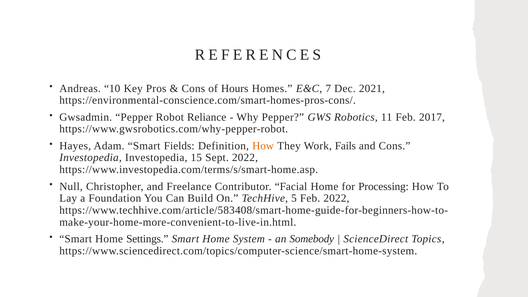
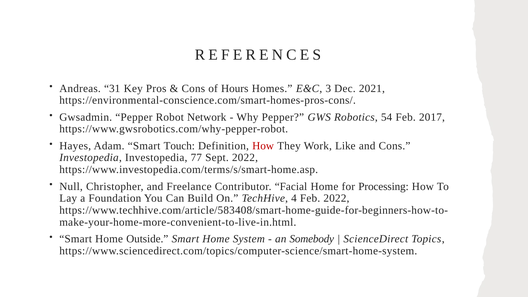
10: 10 -> 31
7: 7 -> 3
Reliance: Reliance -> Network
11: 11 -> 54
Fields: Fields -> Touch
How at (263, 146) colour: orange -> red
Fails: Fails -> Like
15: 15 -> 77
5: 5 -> 4
Settings: Settings -> Outside
